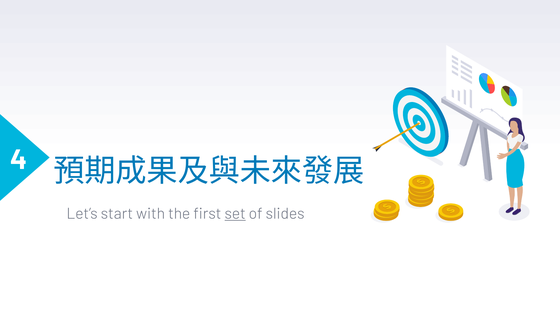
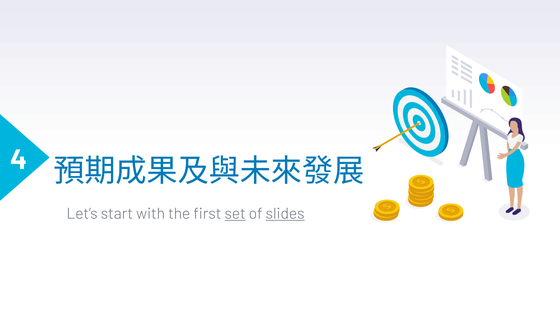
slides underline: none -> present
